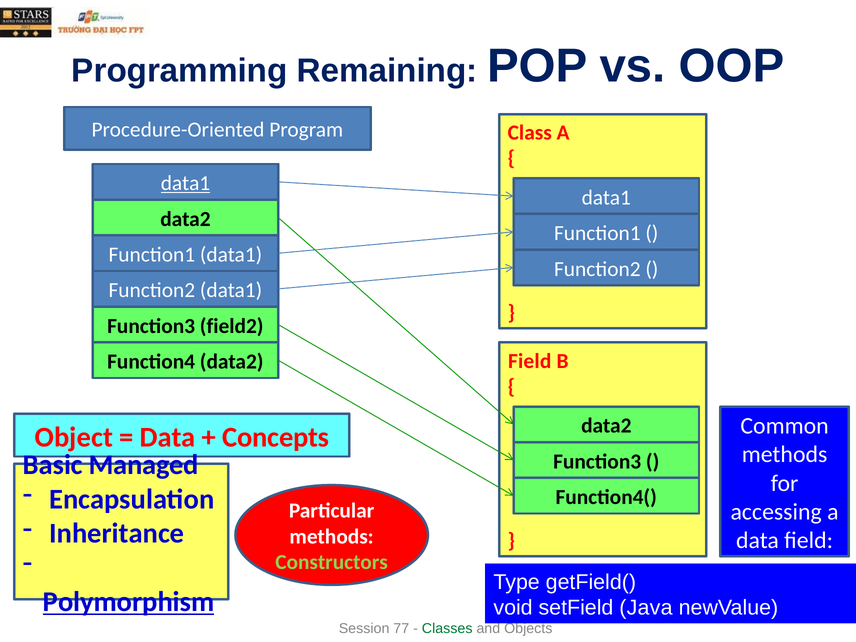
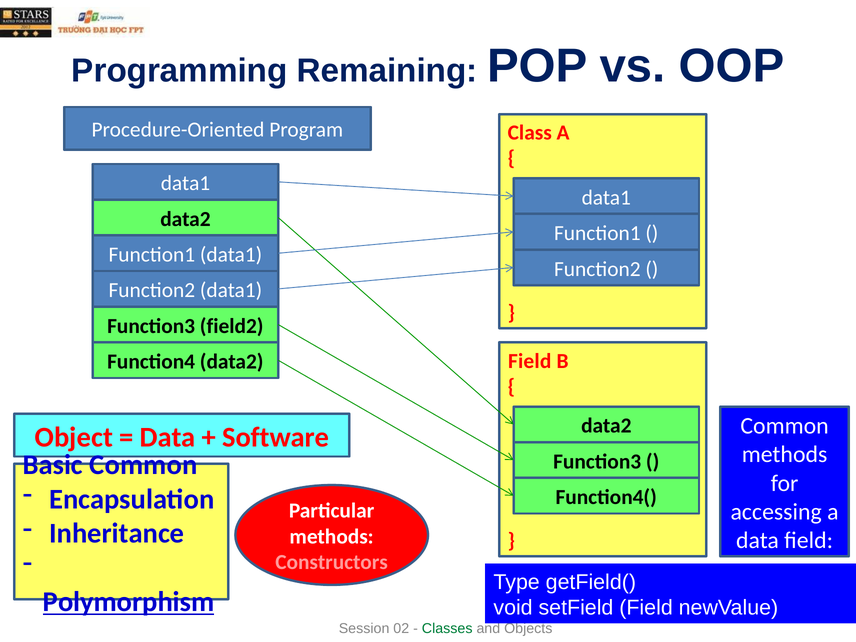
data1 at (185, 183) underline: present -> none
Concepts: Concepts -> Software
Basic Managed: Managed -> Common
Constructors colour: light green -> pink
setField Java: Java -> Field
77: 77 -> 02
